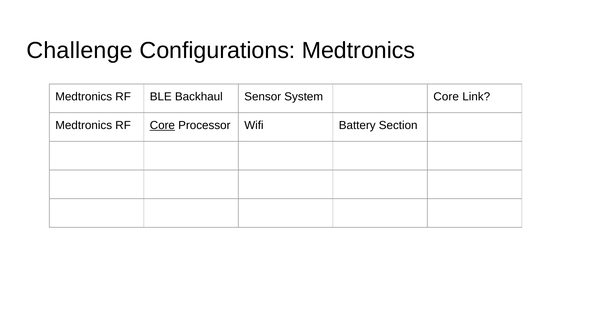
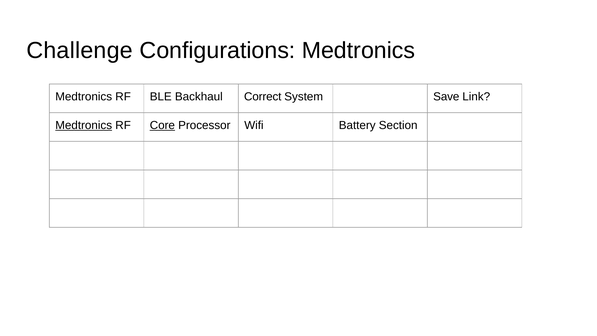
Sensor: Sensor -> Correct
System Core: Core -> Save
Medtronics at (84, 125) underline: none -> present
